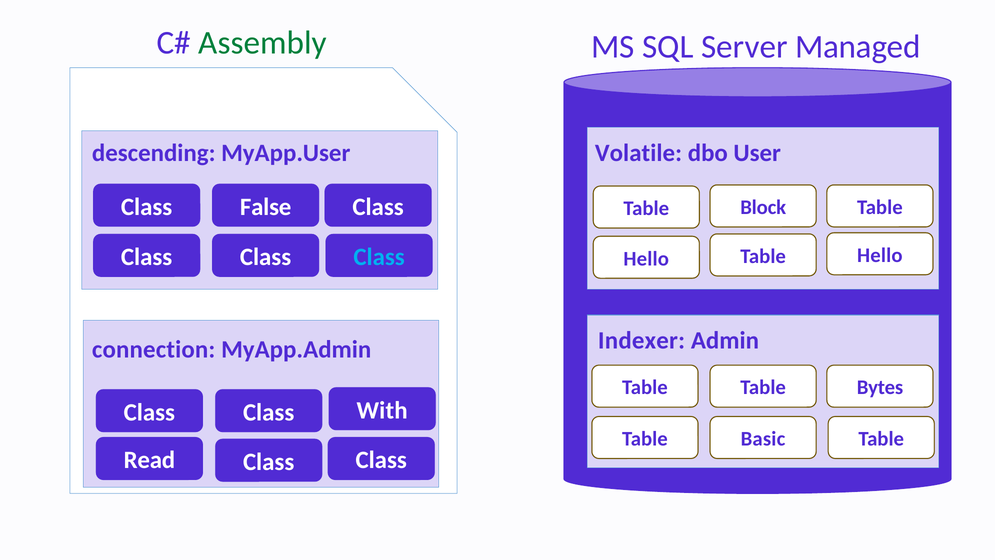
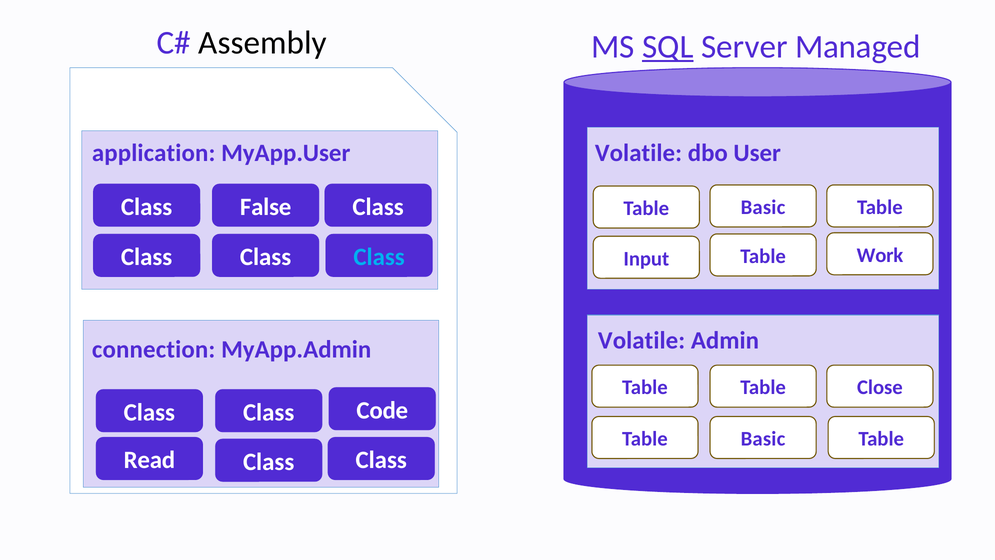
Assembly colour: green -> black
SQL underline: none -> present
descending: descending -> application
Block at (763, 207): Block -> Basic
Hello at (646, 259): Hello -> Input
Hello at (880, 255): Hello -> Work
Indexer at (642, 341): Indexer -> Volatile
Bytes: Bytes -> Close
With: With -> Code
